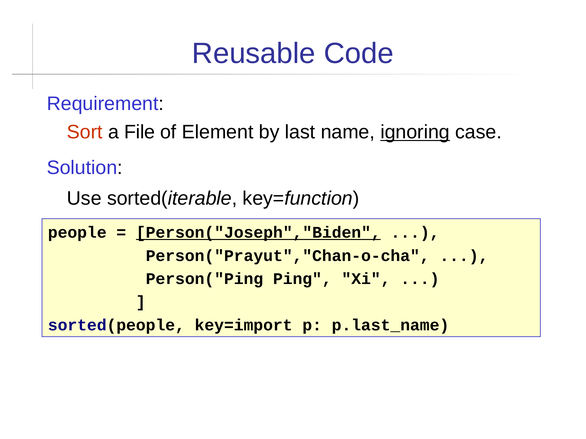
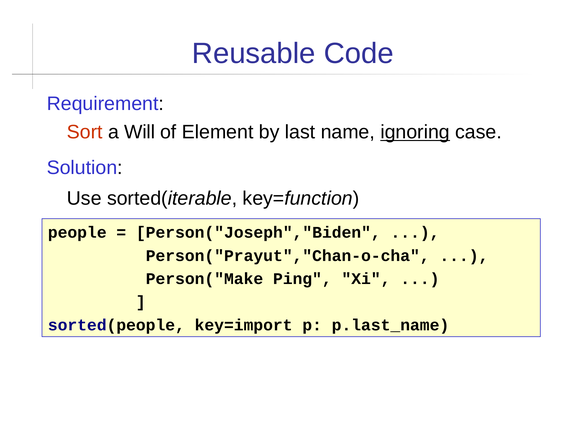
File: File -> Will
Person("Joseph","Biden underline: present -> none
Person("Ping: Person("Ping -> Person("Make
